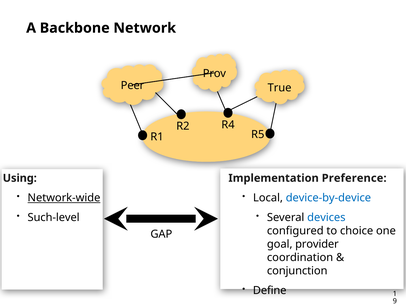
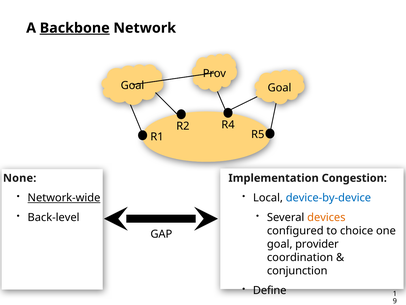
Backbone underline: none -> present
Peer at (132, 85): Peer -> Goal
True at (280, 88): True -> Goal
Using: Using -> None
Preference: Preference -> Congestion
Such-level: Such-level -> Back-level
devices colour: blue -> orange
